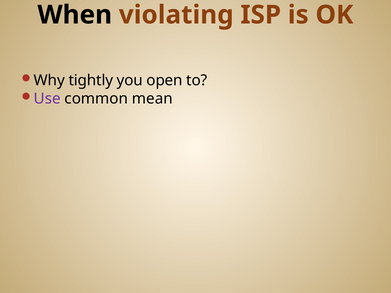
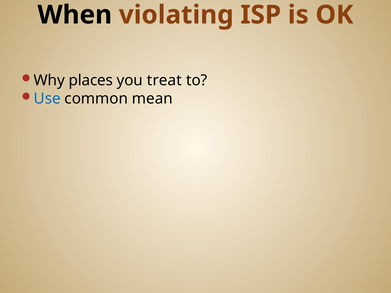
tightly: tightly -> places
open: open -> treat
Use colour: purple -> blue
